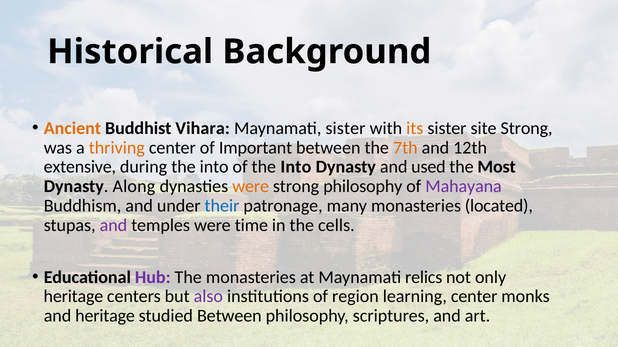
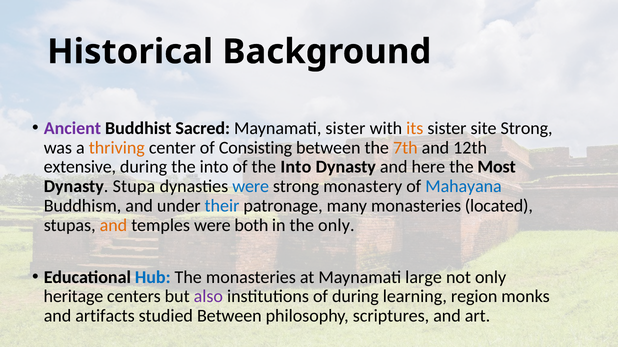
Ancient colour: orange -> purple
Vihara: Vihara -> Sacred
Important: Important -> Consisting
used: used -> here
Along: Along -> Stupa
were at (251, 187) colour: orange -> blue
strong philosophy: philosophy -> monastery
Mahayana colour: purple -> blue
and at (113, 226) colour: purple -> orange
time: time -> both
the cells: cells -> only
Hub colour: purple -> blue
relics: relics -> large
of region: region -> during
learning center: center -> region
and heritage: heritage -> artifacts
